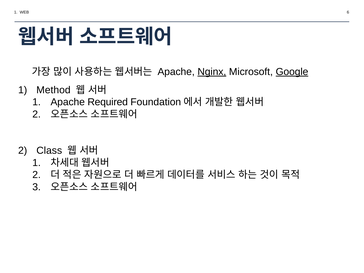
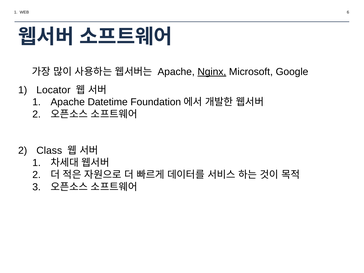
Google underline: present -> none
Method: Method -> Locator
Required: Required -> Datetime
